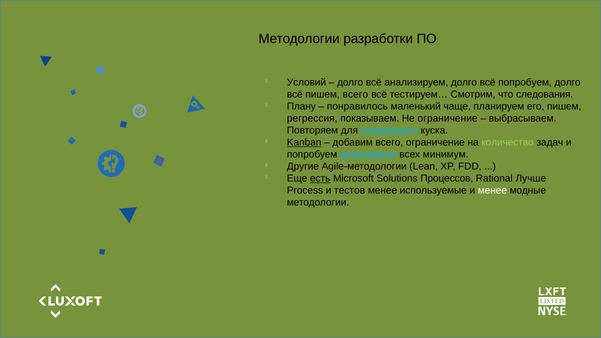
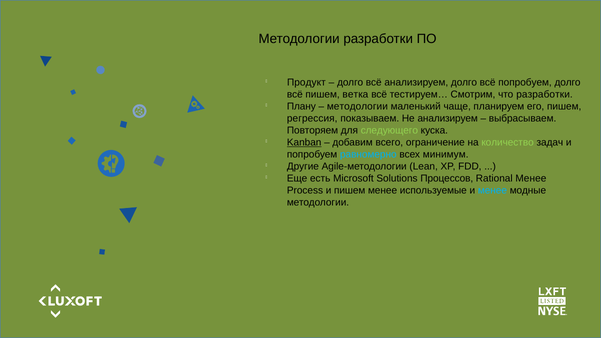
Условий: Условий -> Продукт
пишем всего: всего -> ветка
что следования: следования -> разработки
понравилось at (357, 106): понравилось -> методологии
Не ограничение: ограничение -> анализируем
следующего colour: light blue -> light green
есть underline: present -> none
Rational Лучше: Лучше -> Менее
и тестов: тестов -> пишем
менее at (492, 191) colour: white -> light blue
